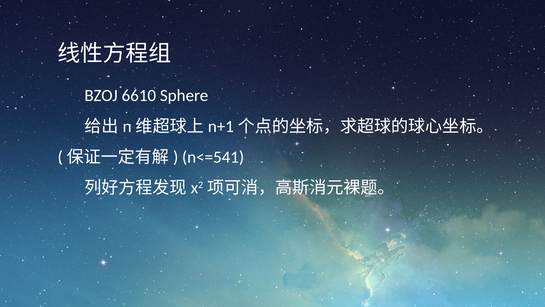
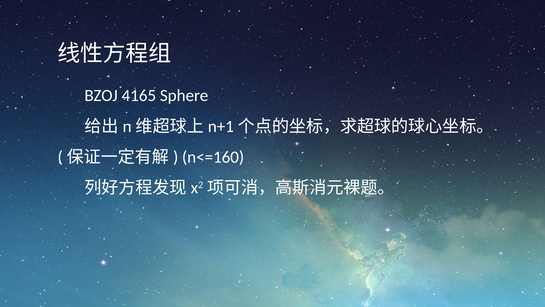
6610: 6610 -> 4165
n<=541: n<=541 -> n<=160
